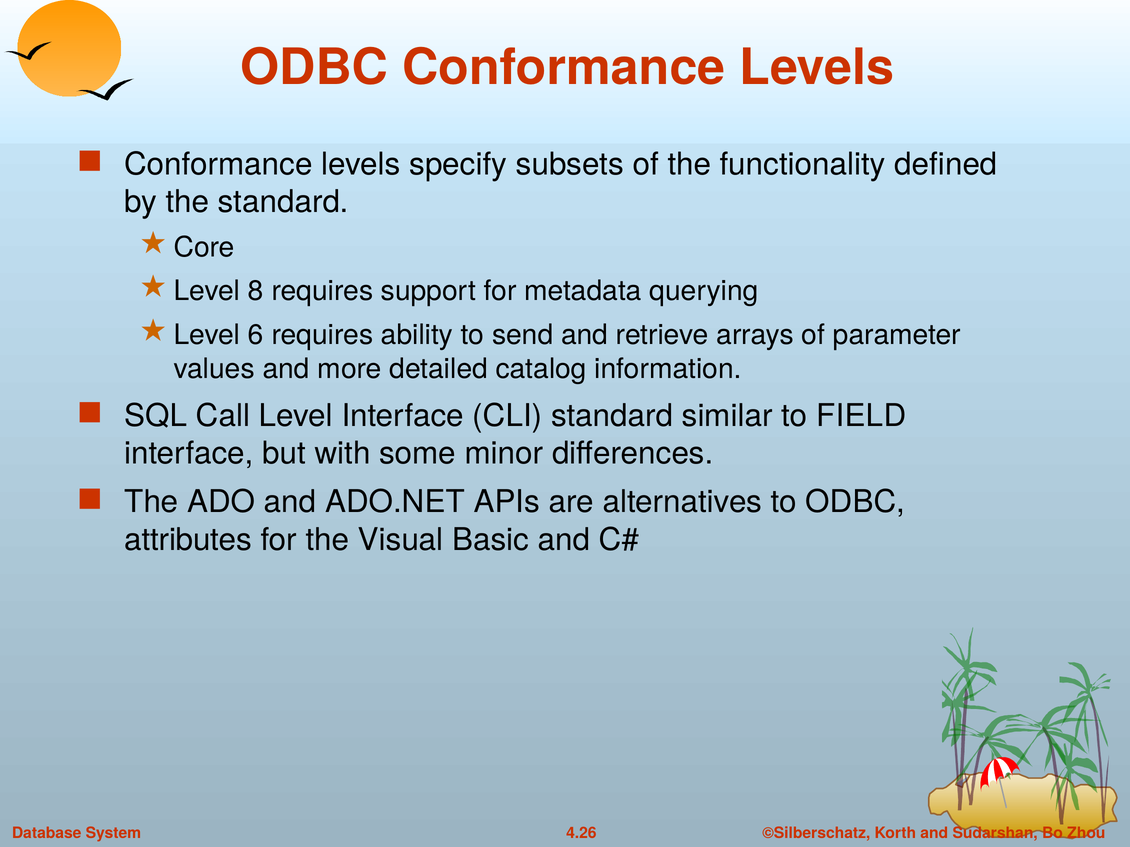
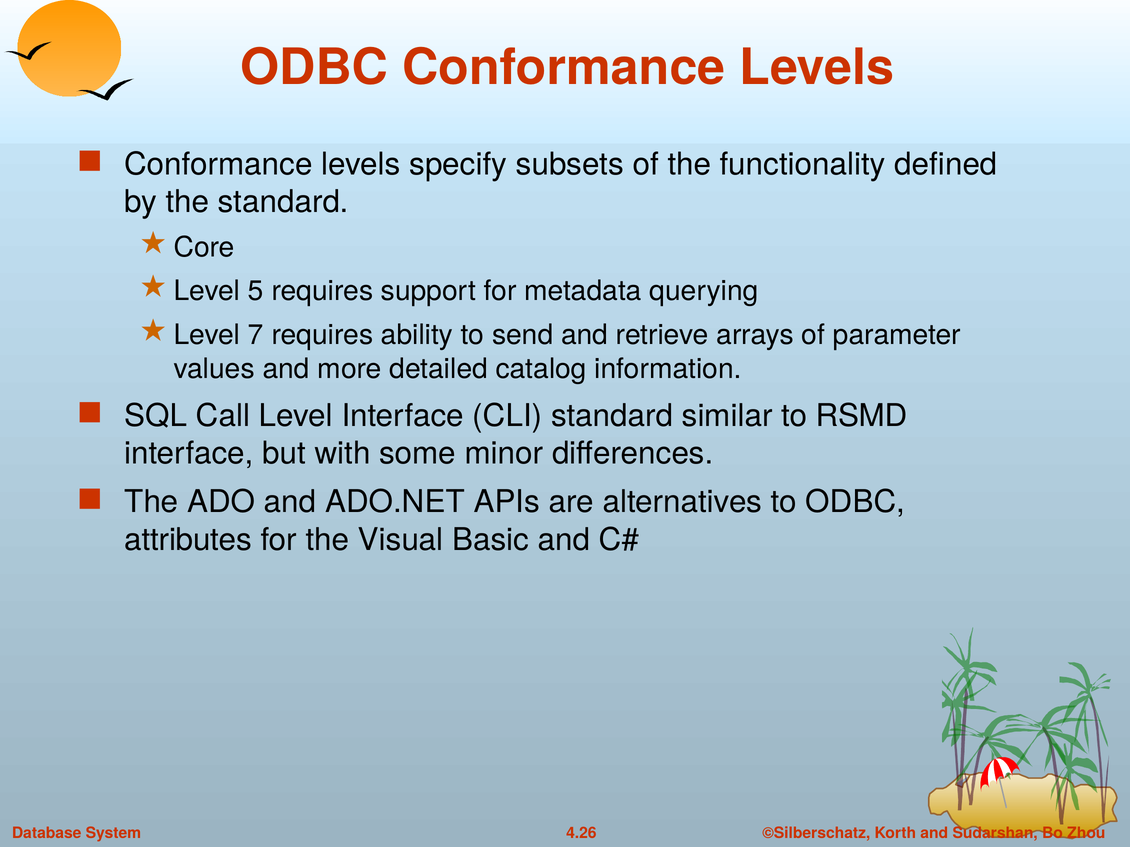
8: 8 -> 5
6: 6 -> 7
FIELD: FIELD -> RSMD
